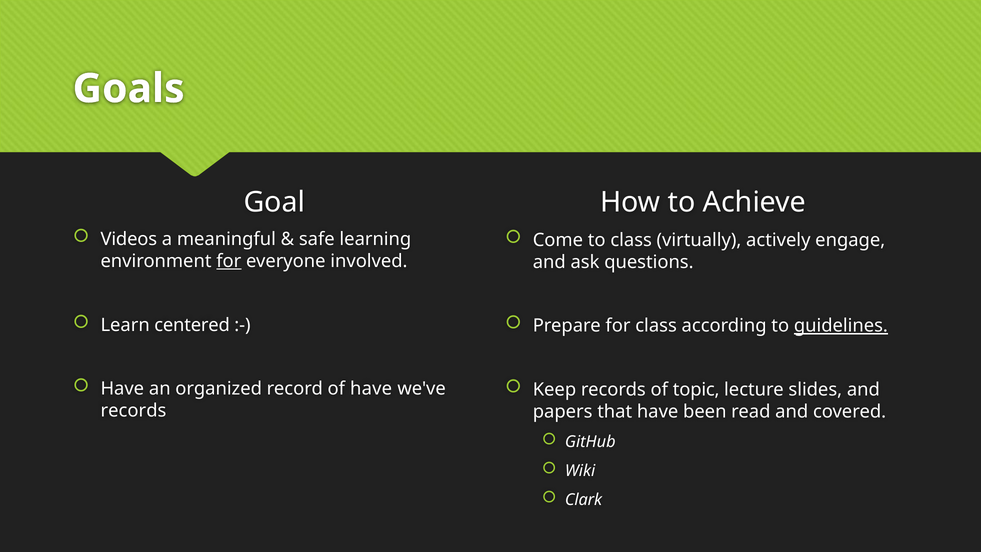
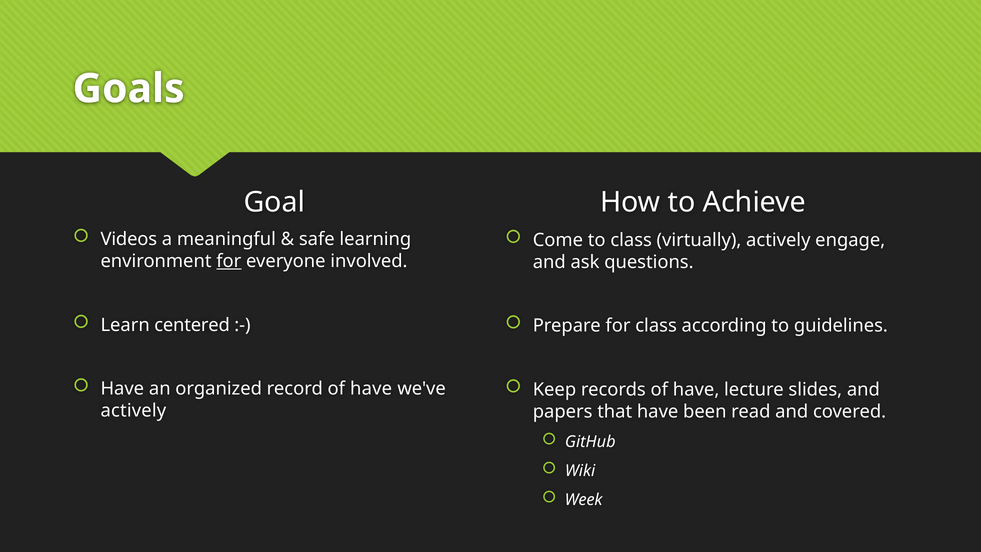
guidelines underline: present -> none
records of topic: topic -> have
records at (133, 411): records -> actively
Clark: Clark -> Week
